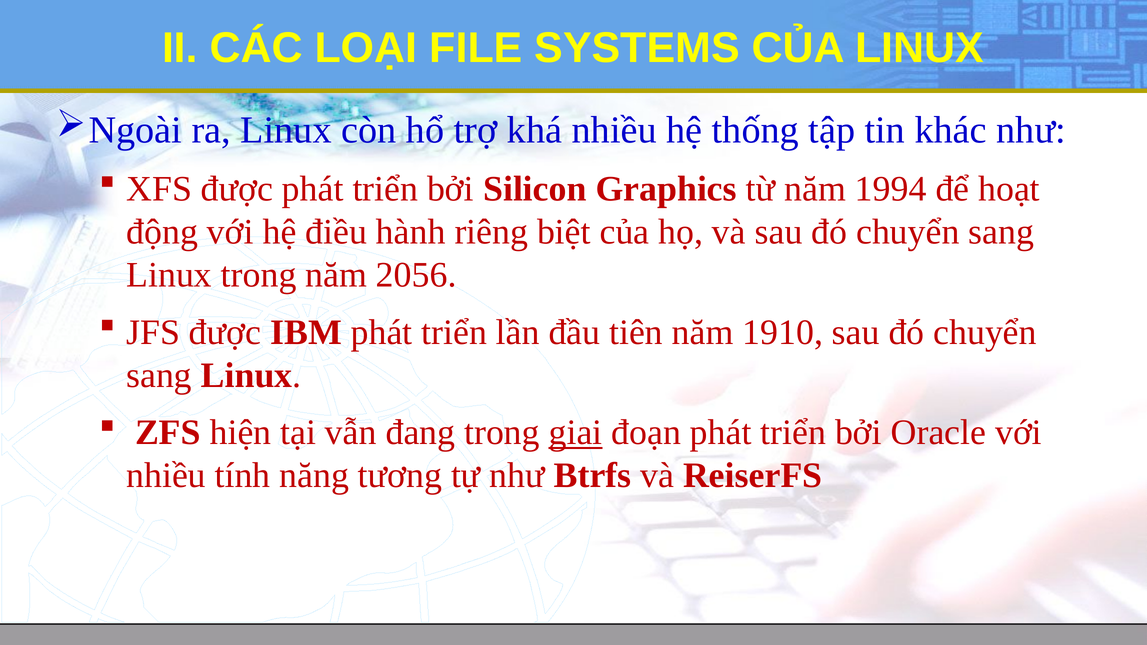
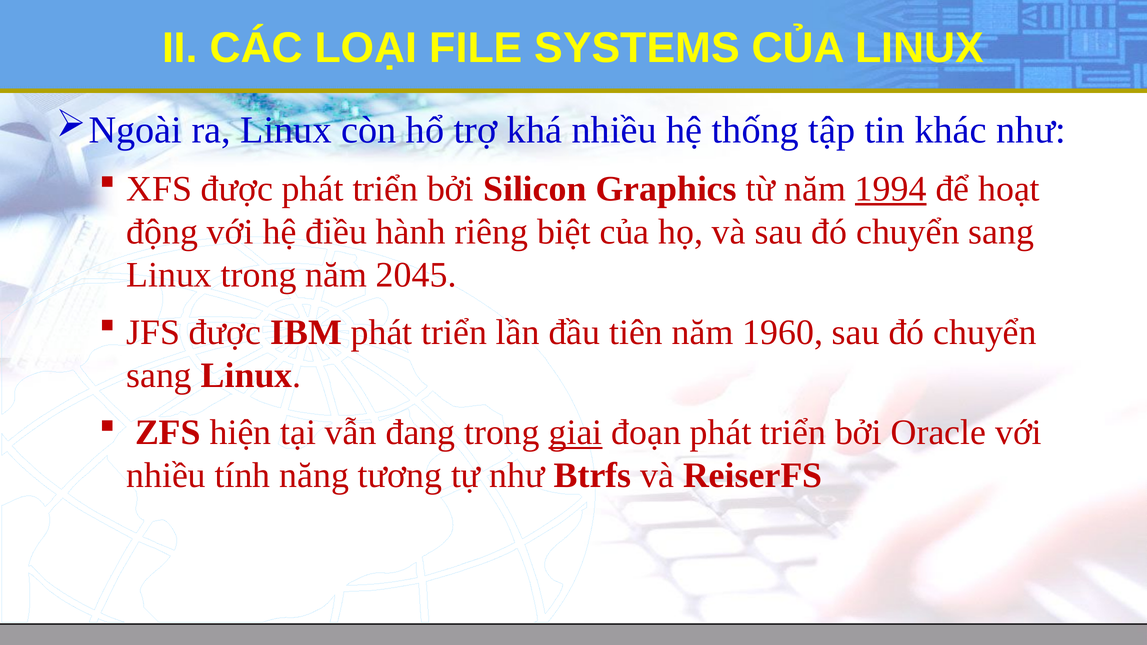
1994 underline: none -> present
2056: 2056 -> 2045
1910: 1910 -> 1960
